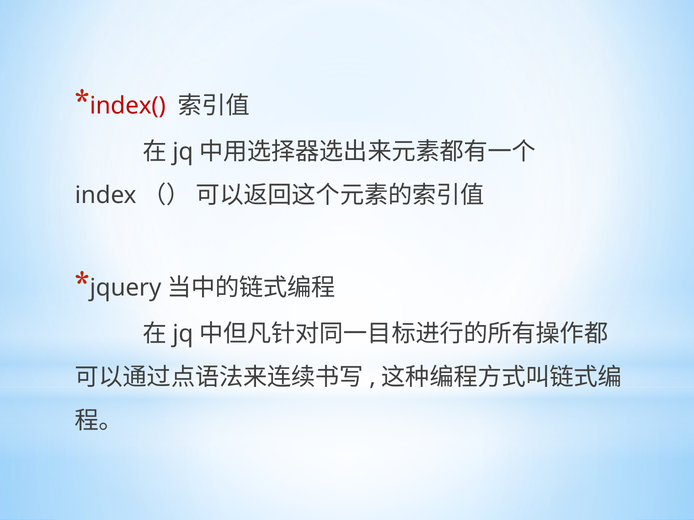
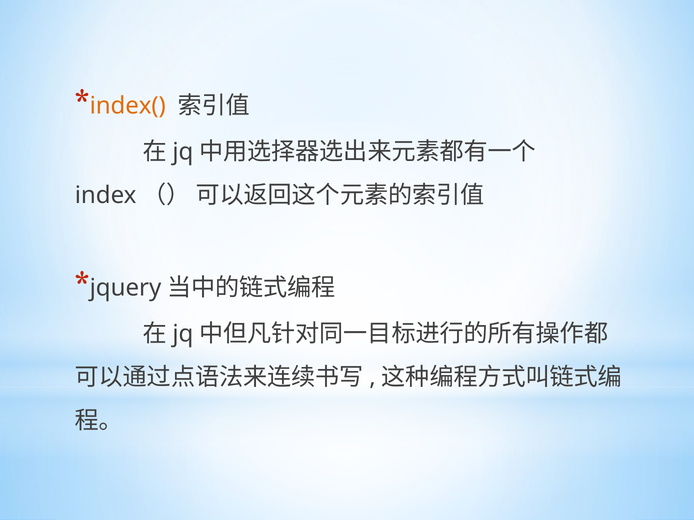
index( colour: red -> orange
